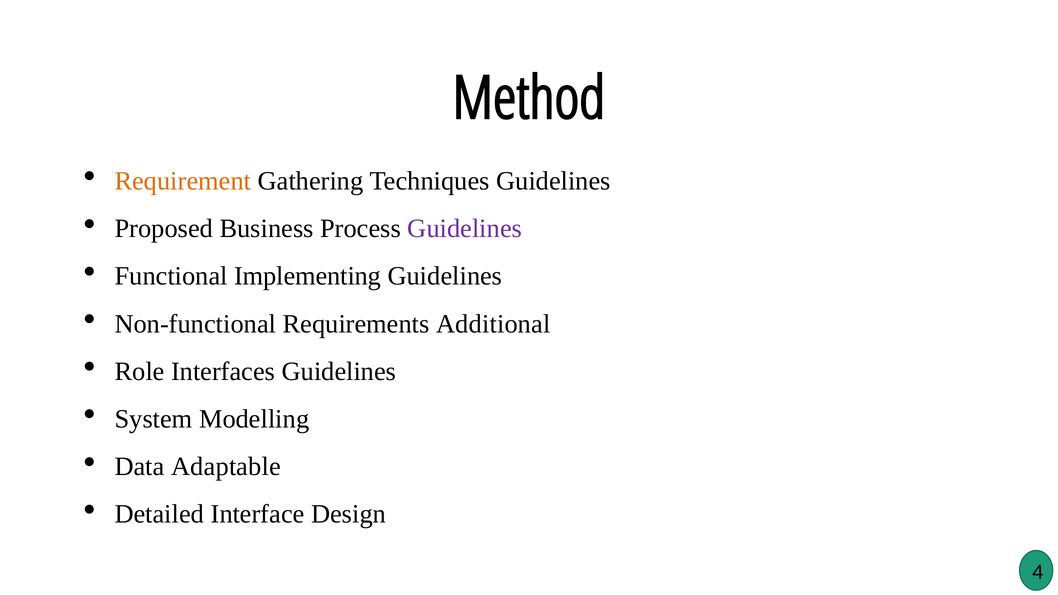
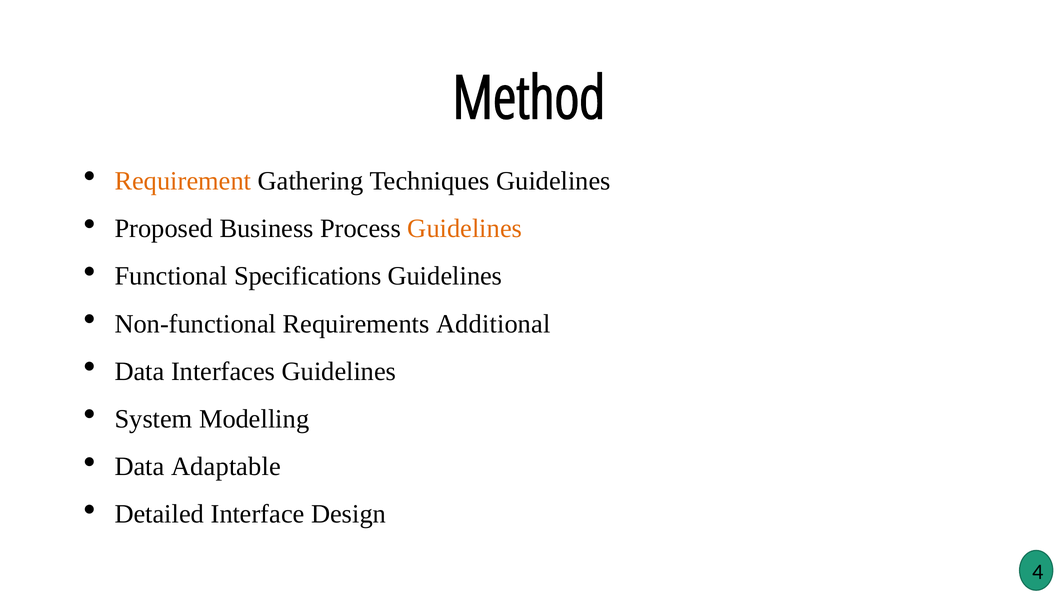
Guidelines at (465, 229) colour: purple -> orange
Implementing: Implementing -> Specifications
Role at (140, 371): Role -> Data
